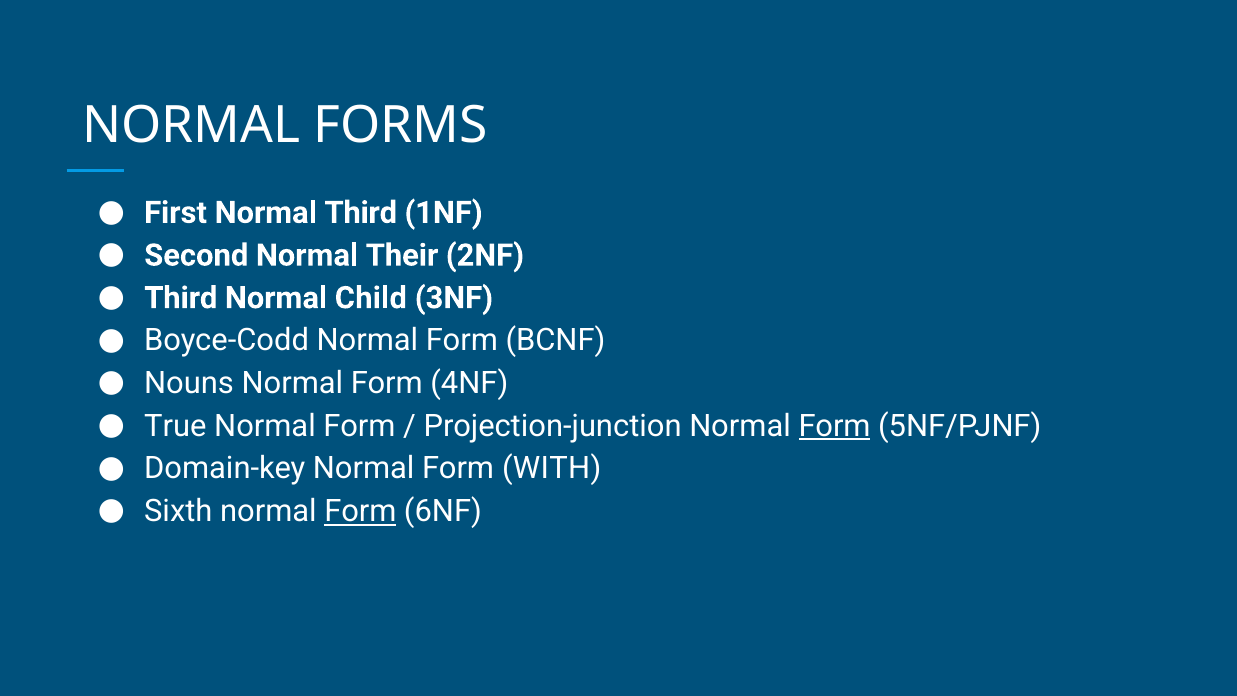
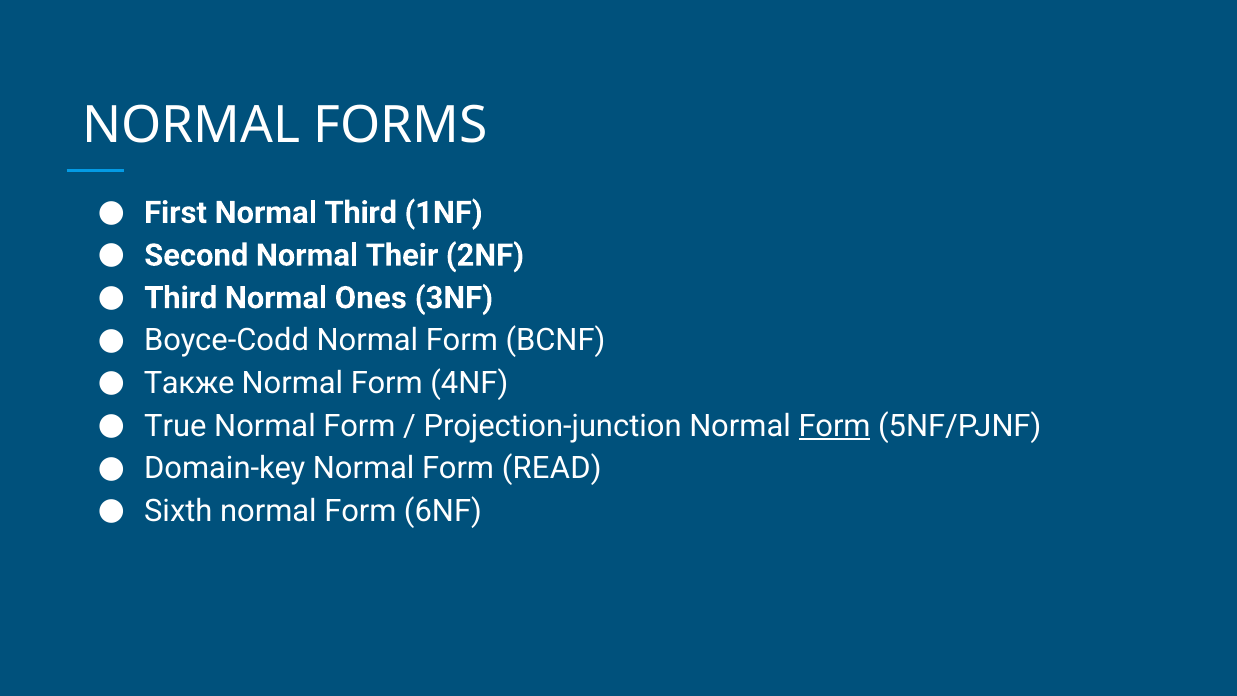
Child: Child -> Ones
Nouns: Nouns -> Также
WITH: WITH -> READ
Form at (360, 511) underline: present -> none
